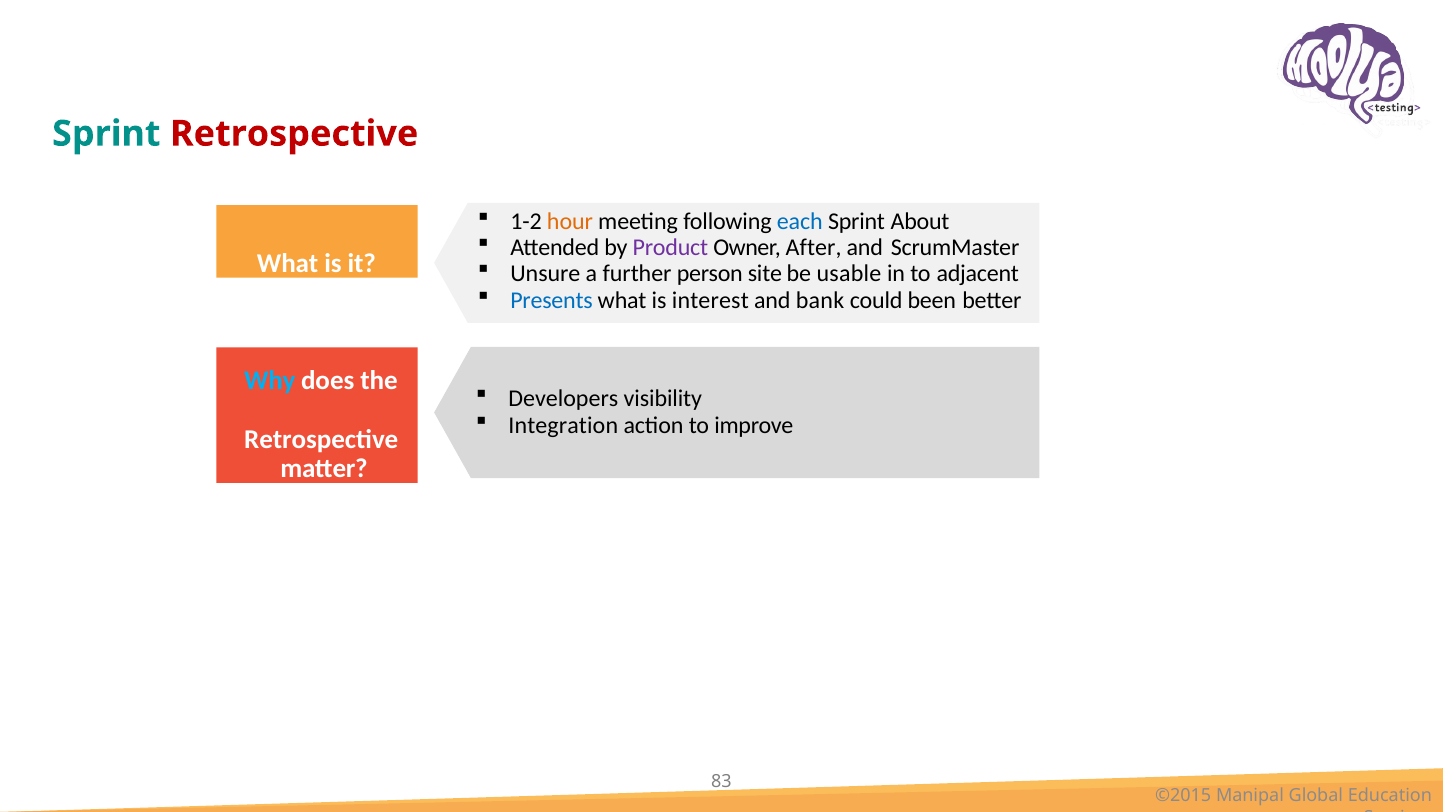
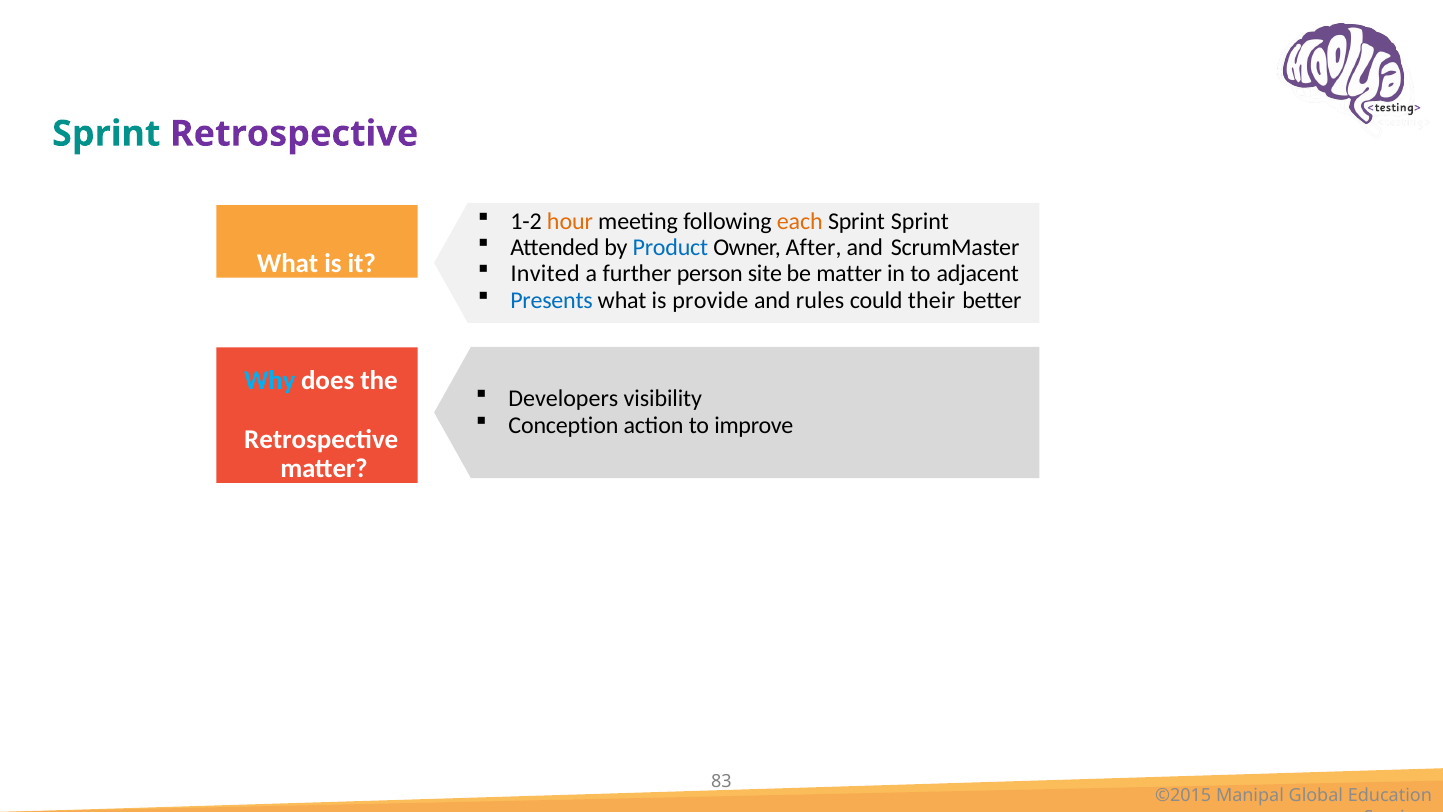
Retrospective at (294, 134) colour: red -> purple
each colour: blue -> orange
Sprint About: About -> Sprint
Product colour: purple -> blue
Unsure: Unsure -> Invited
be usable: usable -> matter
interest: interest -> provide
bank: bank -> rules
been: been -> their
Integration: Integration -> Conception
